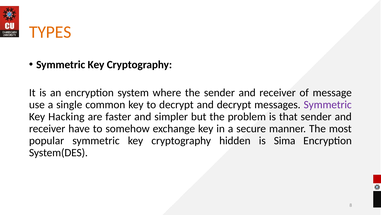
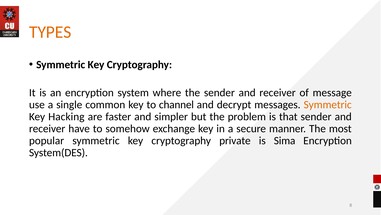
to decrypt: decrypt -> channel
Symmetric at (328, 104) colour: purple -> orange
hidden: hidden -> private
